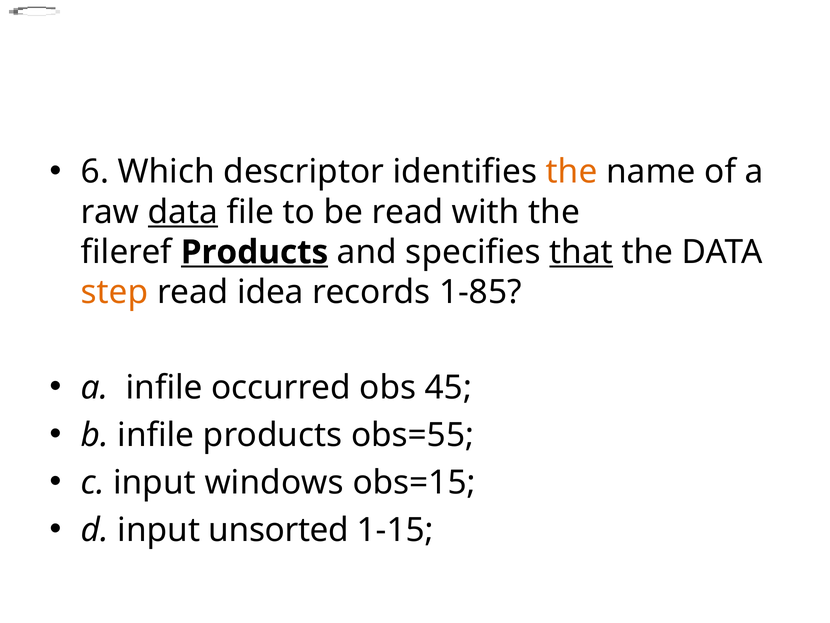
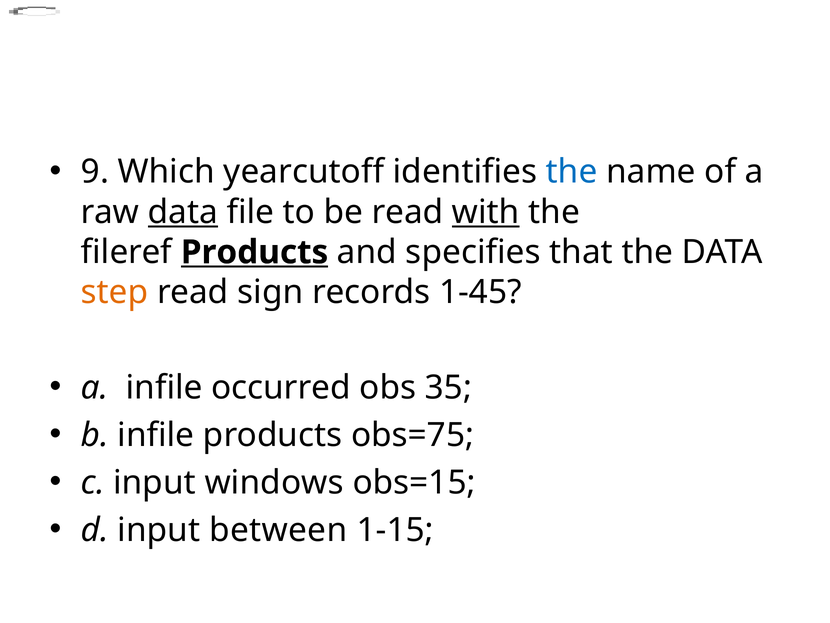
6: 6 -> 9
descriptor: descriptor -> yearcutoff
the at (572, 172) colour: orange -> blue
with underline: none -> present
that underline: present -> none
idea: idea -> sign
1-85: 1-85 -> 1-45
45: 45 -> 35
obs=55: obs=55 -> obs=75
unsorted: unsorted -> between
